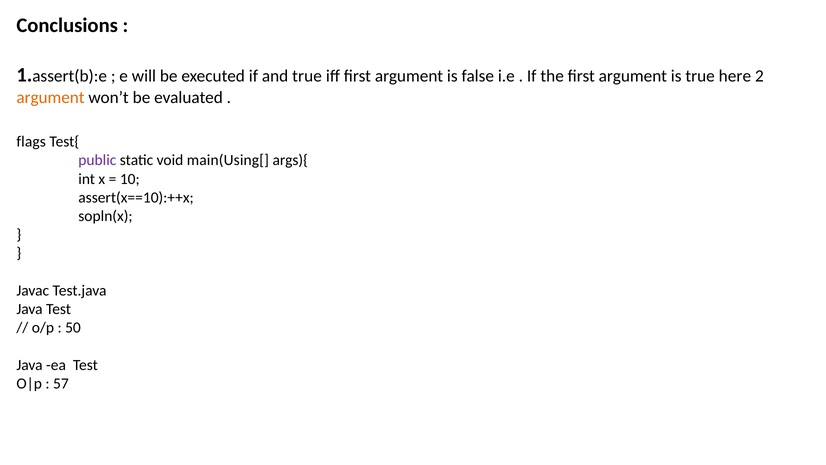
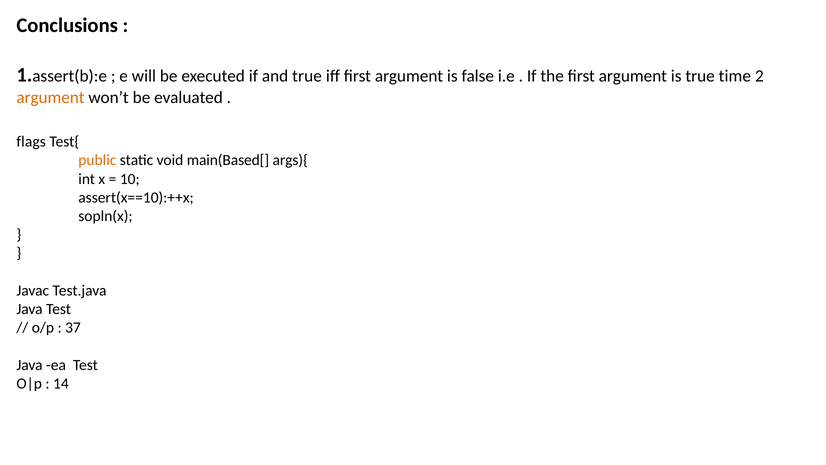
here: here -> time
public colour: purple -> orange
main(Using[: main(Using[ -> main(Based[
50: 50 -> 37
57: 57 -> 14
